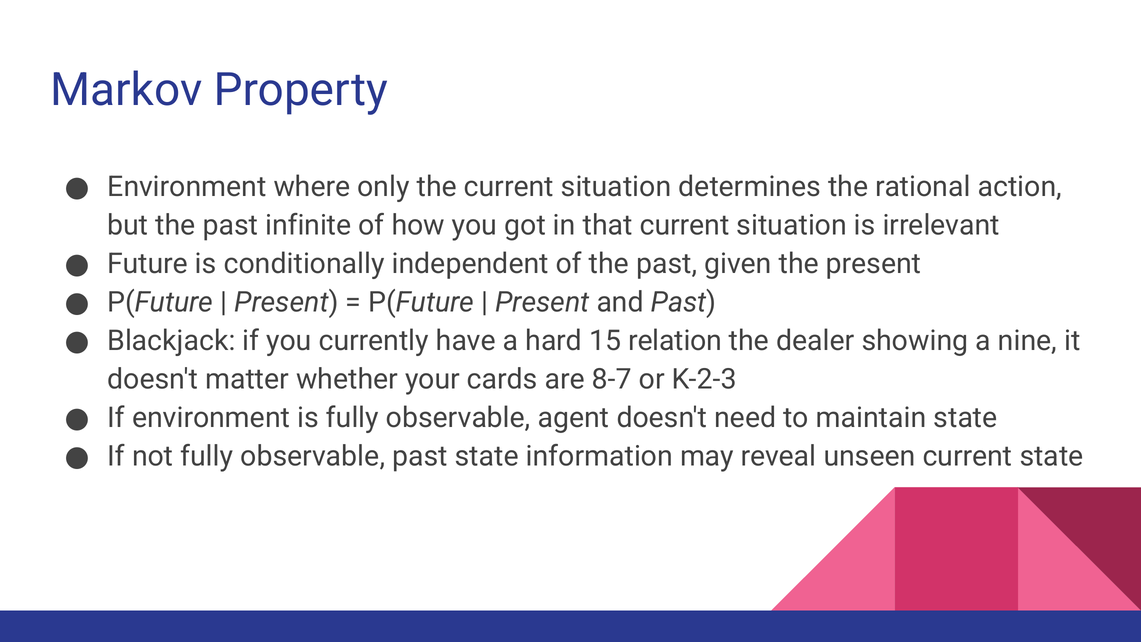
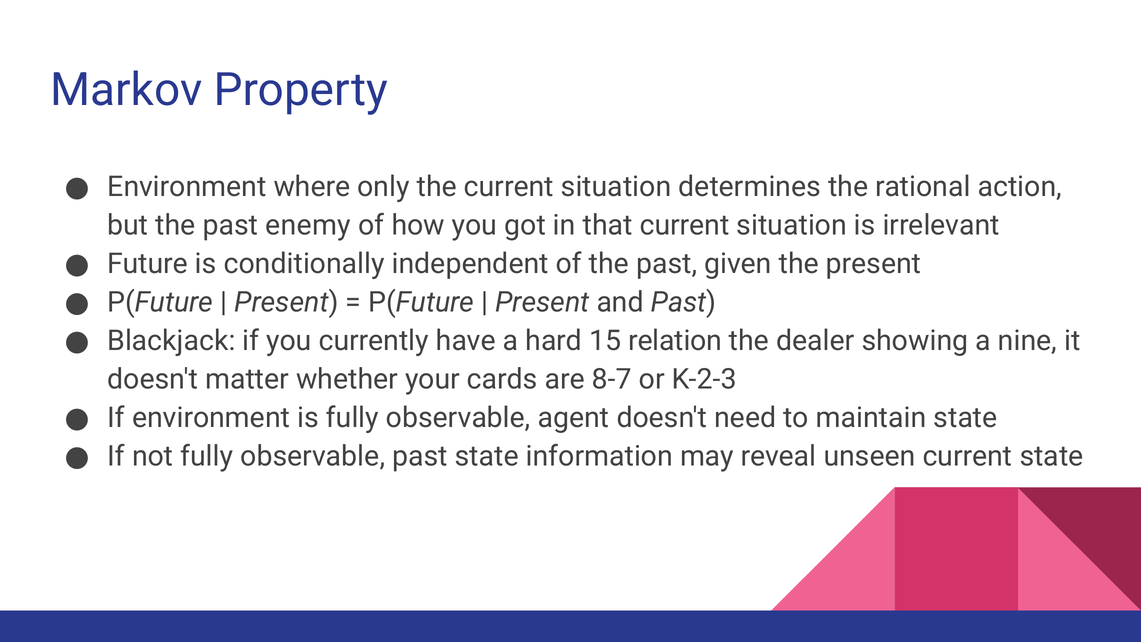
infinite: infinite -> enemy
